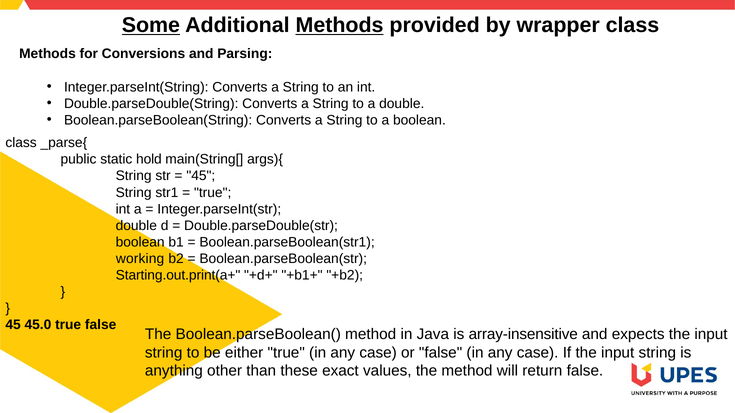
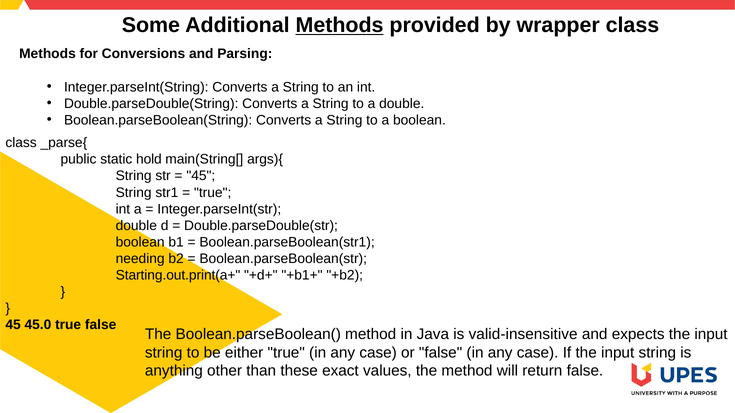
Some underline: present -> none
working: working -> needing
array-insensitive: array-insensitive -> valid-insensitive
